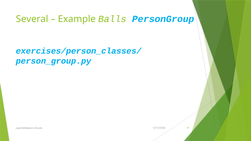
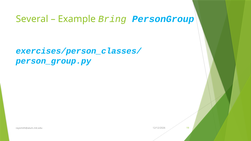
Balls: Balls -> Bring
